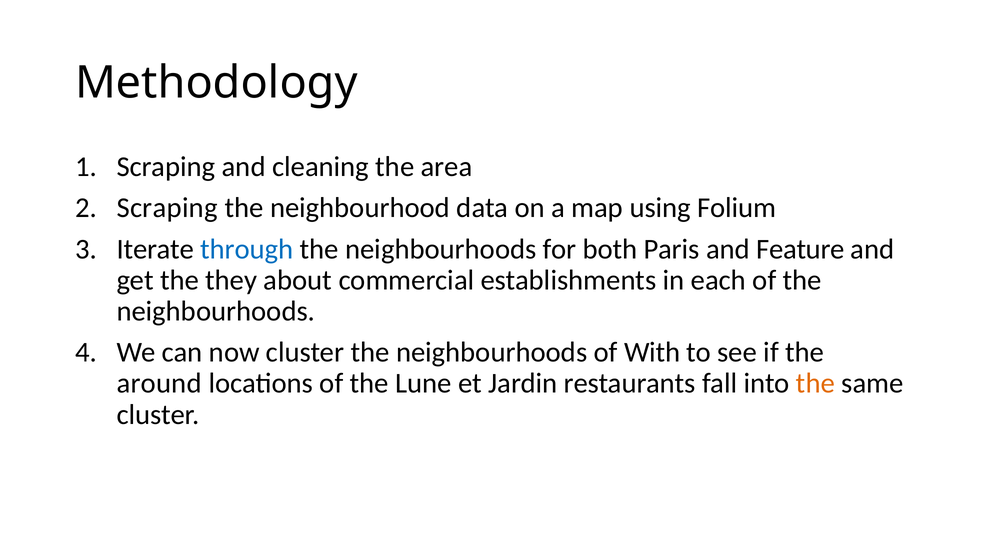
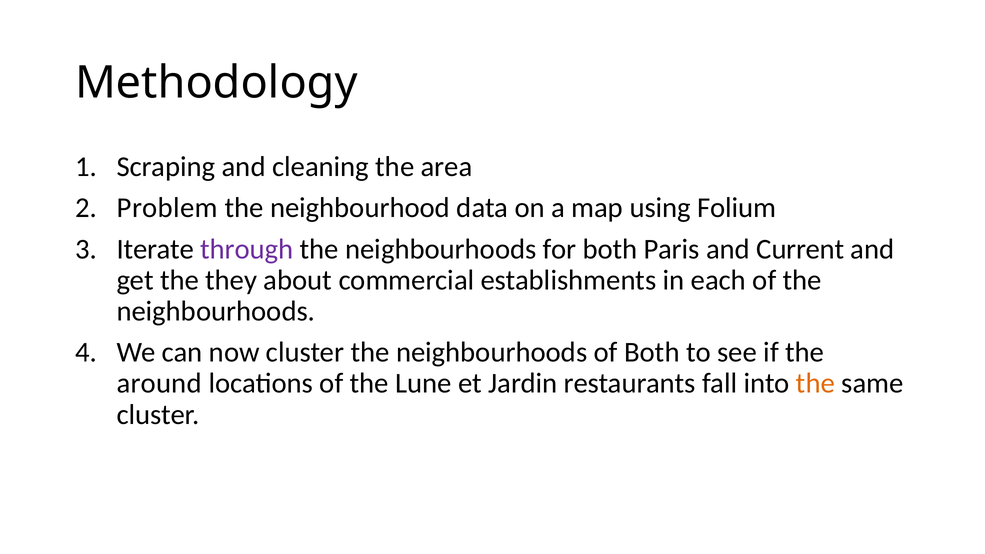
Scraping at (167, 208): Scraping -> Problem
through colour: blue -> purple
Feature: Feature -> Current
of With: With -> Both
